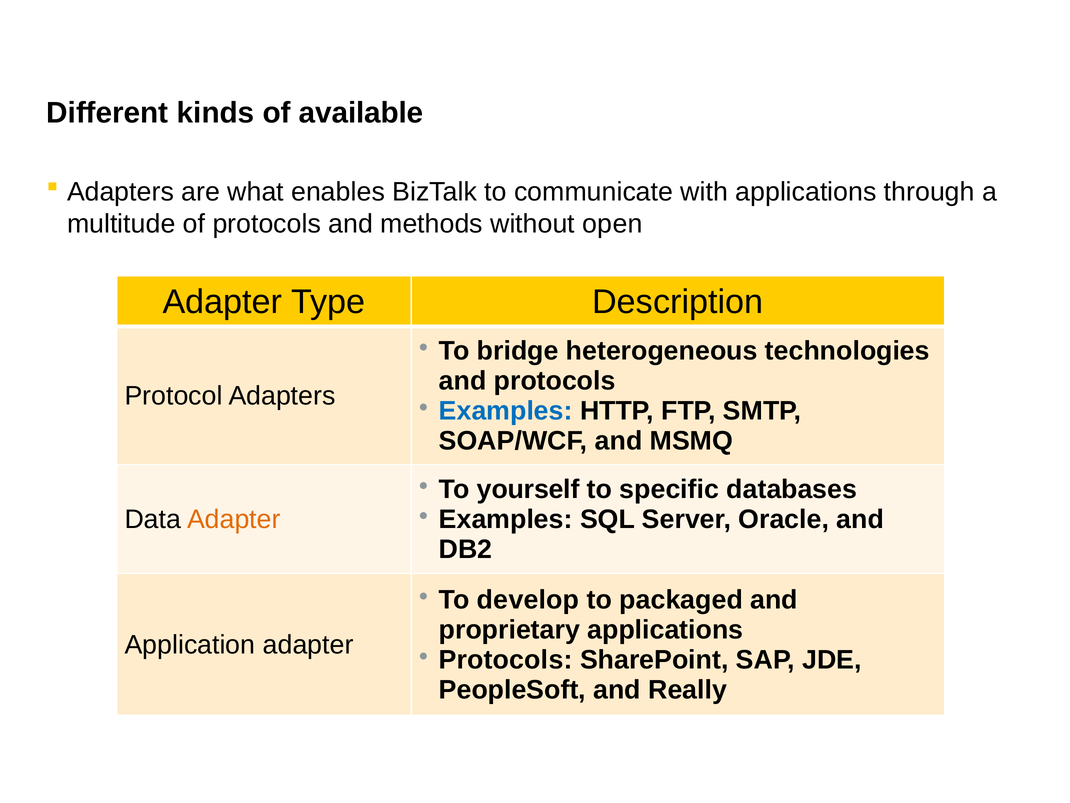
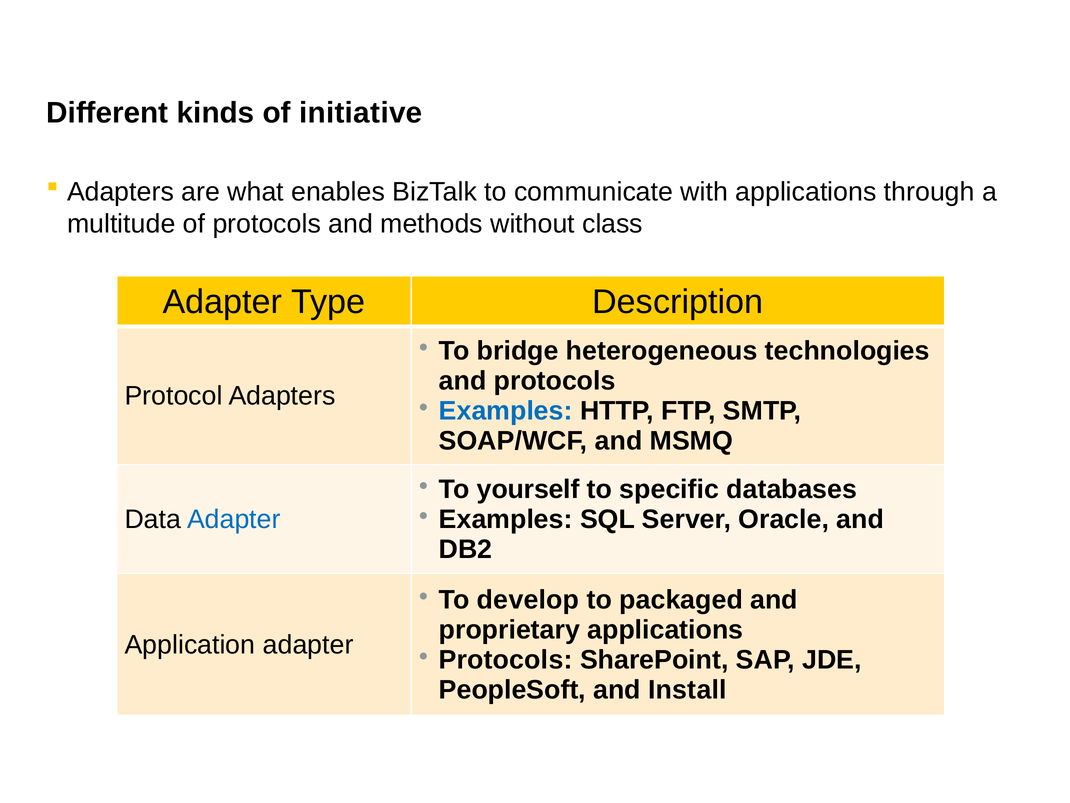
available: available -> initiative
open: open -> class
Adapter at (234, 519) colour: orange -> blue
Really: Really -> Install
